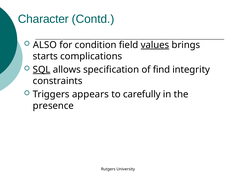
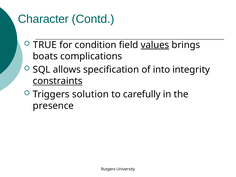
ALSO: ALSO -> TRUE
starts: starts -> boats
SQL underline: present -> none
find: find -> into
constraints underline: none -> present
appears: appears -> solution
